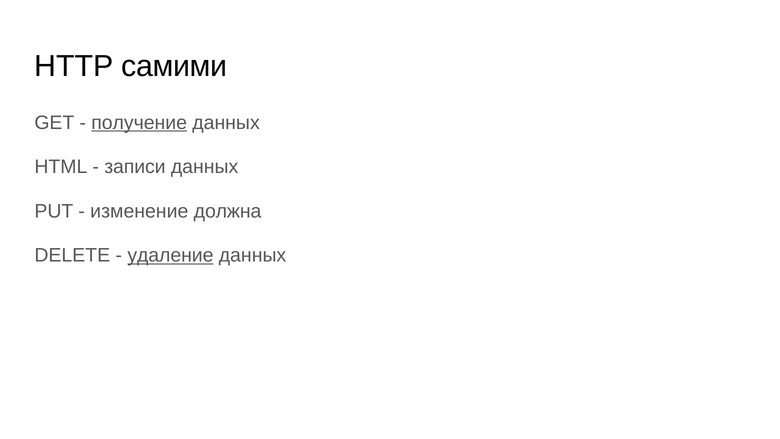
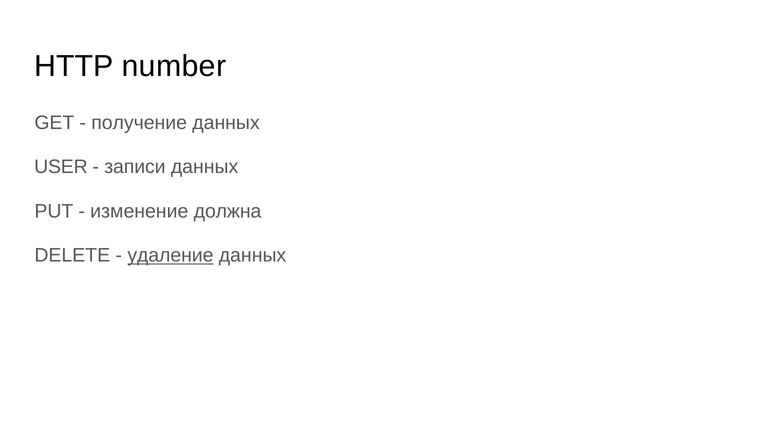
самими: самими -> number
получение underline: present -> none
HTML: HTML -> USER
